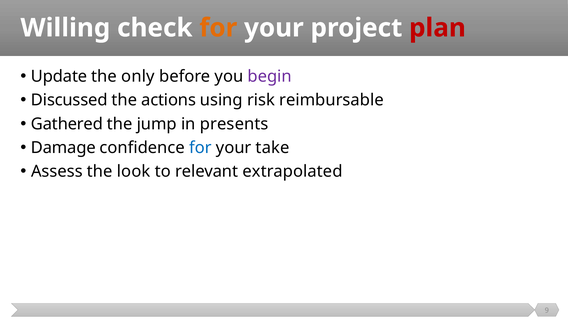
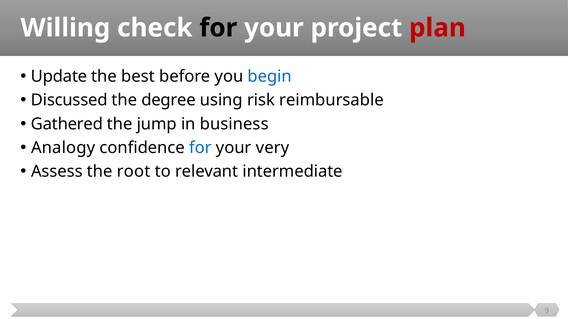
for at (218, 28) colour: orange -> black
only: only -> best
begin colour: purple -> blue
actions: actions -> degree
presents: presents -> business
Damage: Damage -> Analogy
take: take -> very
look: look -> root
extrapolated: extrapolated -> intermediate
